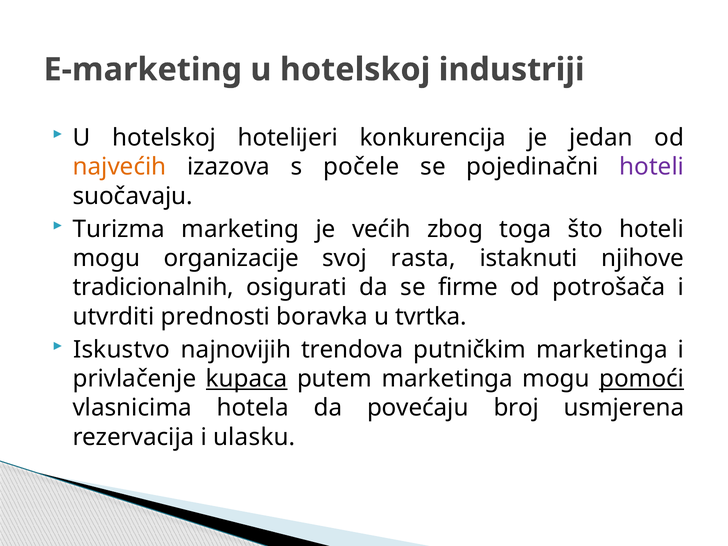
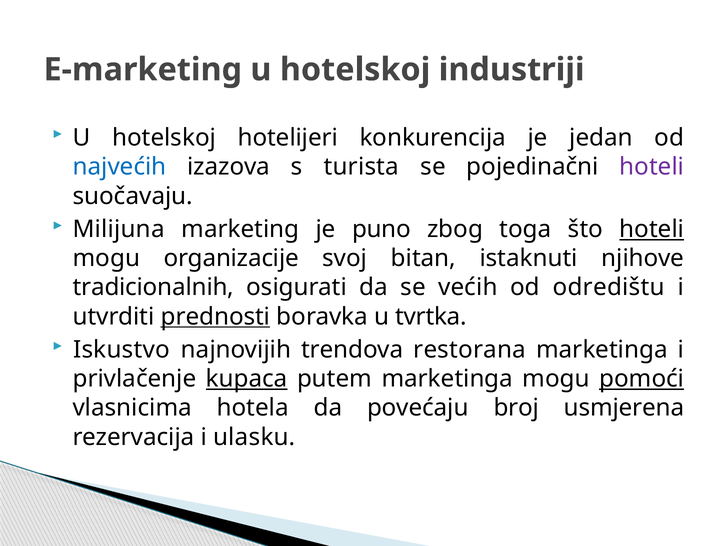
najvećih colour: orange -> blue
počele: počele -> turista
Turizma: Turizma -> Milijuna
većih: većih -> puno
hoteli at (652, 229) underline: none -> present
rasta: rasta -> bitan
firme: firme -> većih
potrošača: potrošača -> odredištu
prednosti underline: none -> present
putničkim: putničkim -> restorana
